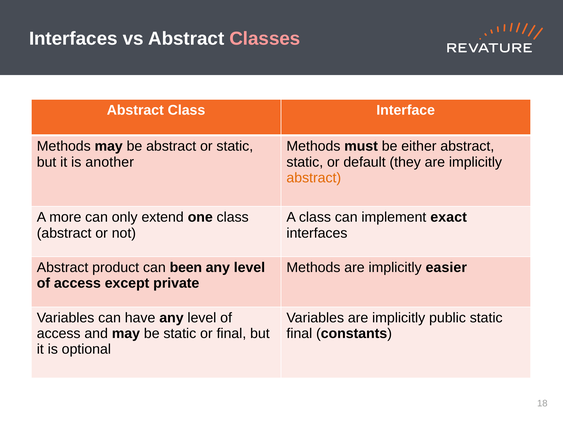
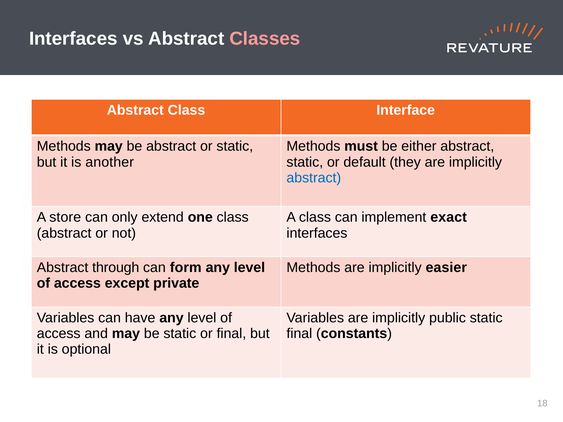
abstract at (314, 178) colour: orange -> blue
more: more -> store
product: product -> through
been: been -> form
